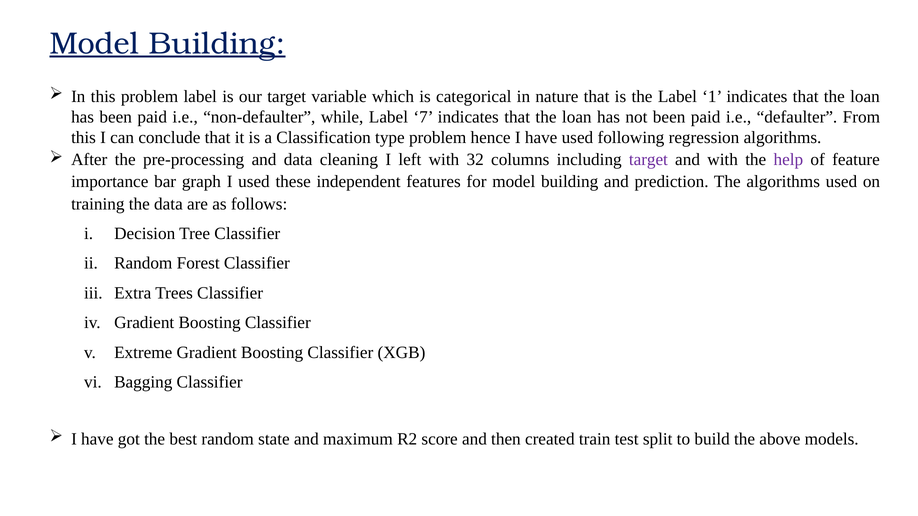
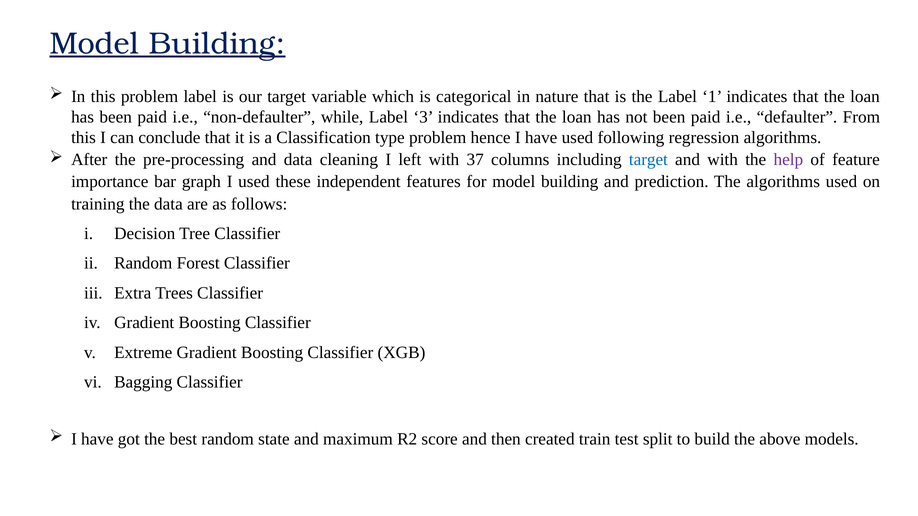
7: 7 -> 3
32: 32 -> 37
target at (648, 160) colour: purple -> blue
